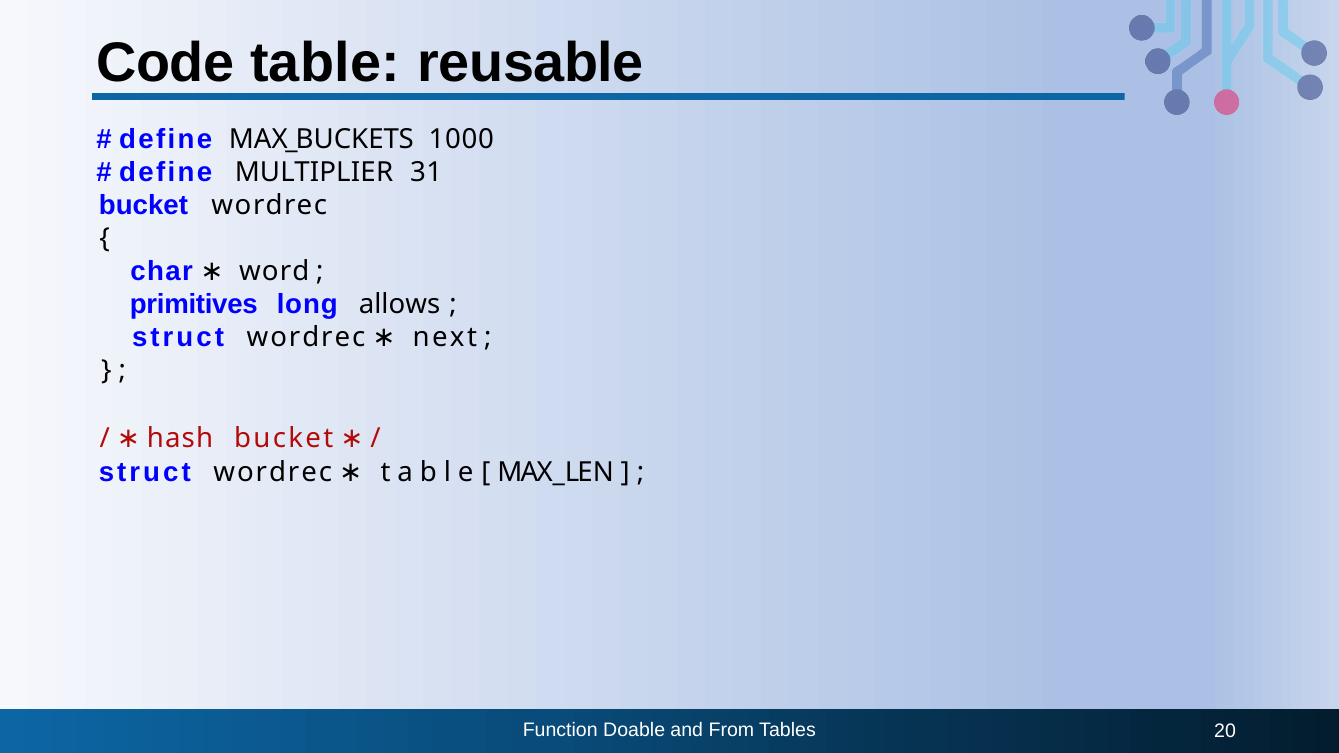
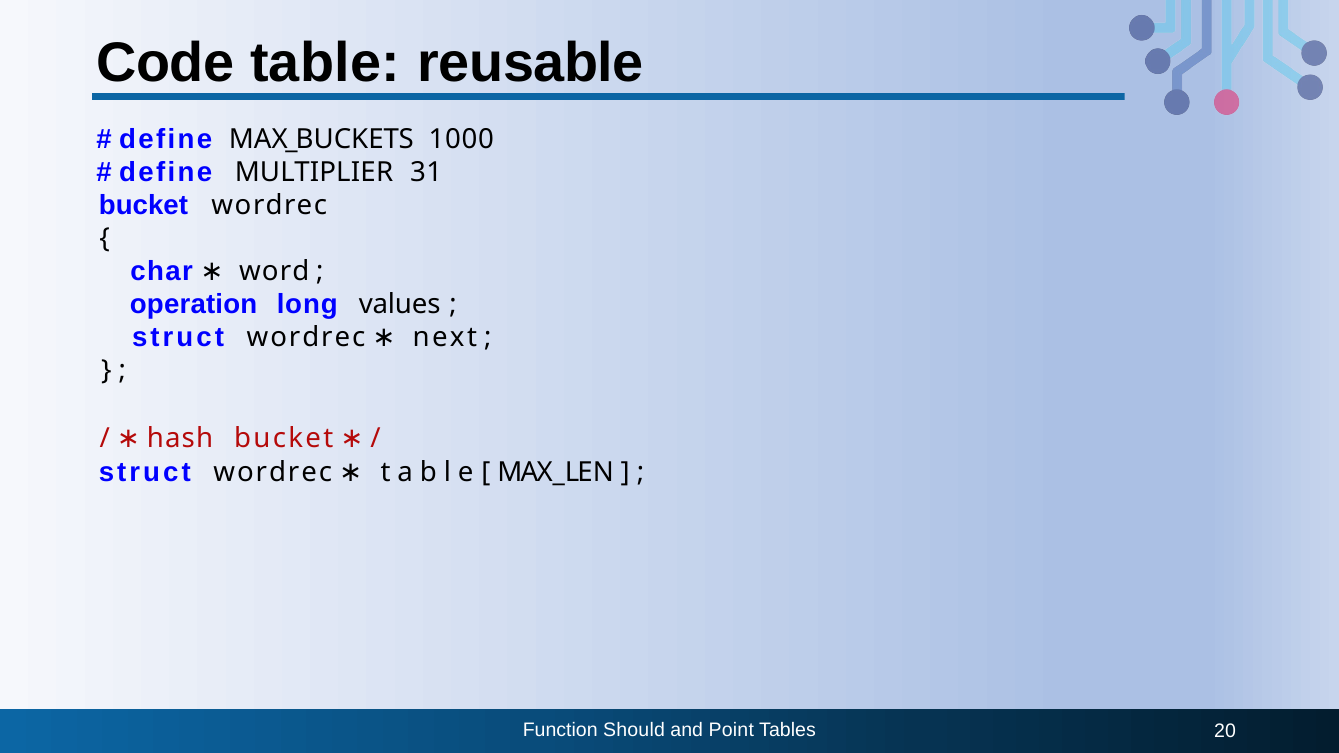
primitives: primitives -> operation
allows: allows -> values
Doable: Doable -> Should
From: From -> Point
